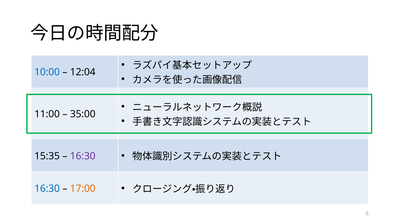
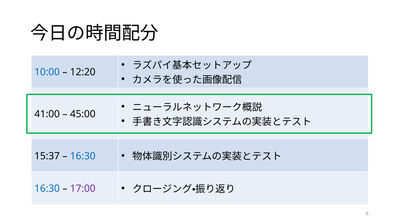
12:04: 12:04 -> 12:20
11:00: 11:00 -> 41:00
35:00: 35:00 -> 45:00
15:35: 15:35 -> 15:37
16:30 at (83, 156) colour: purple -> blue
17:00 colour: orange -> purple
